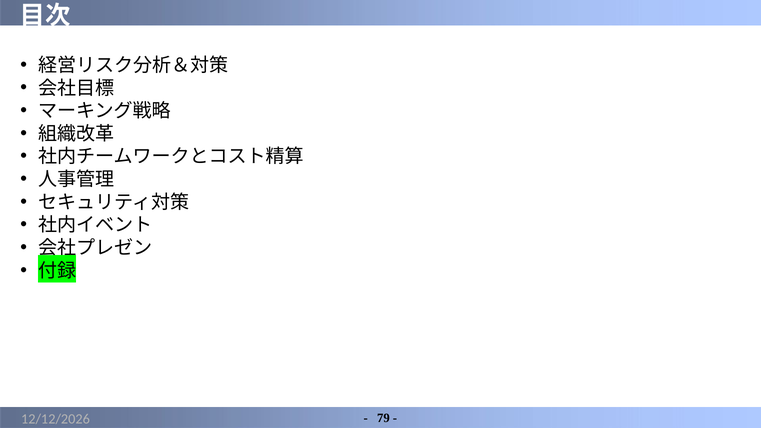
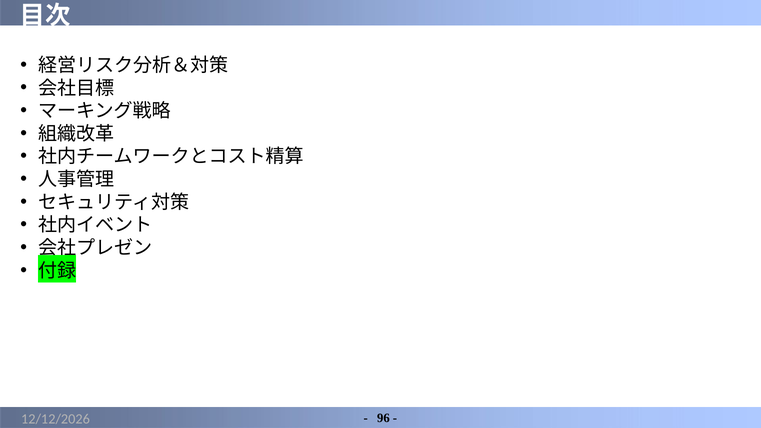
79: 79 -> 96
